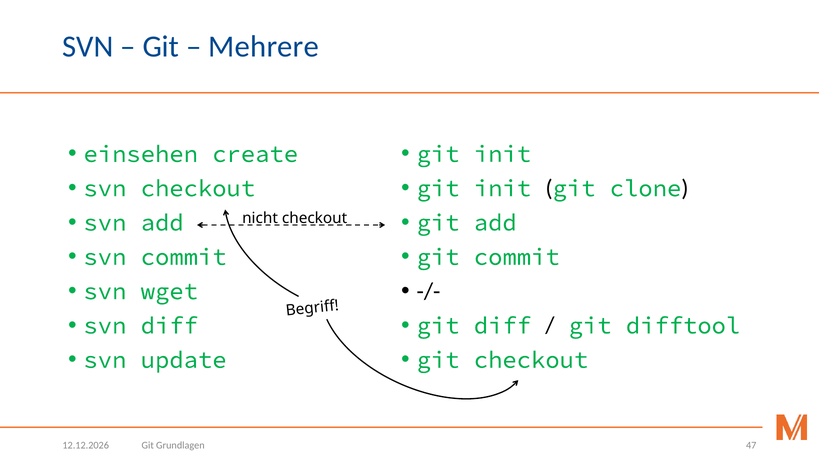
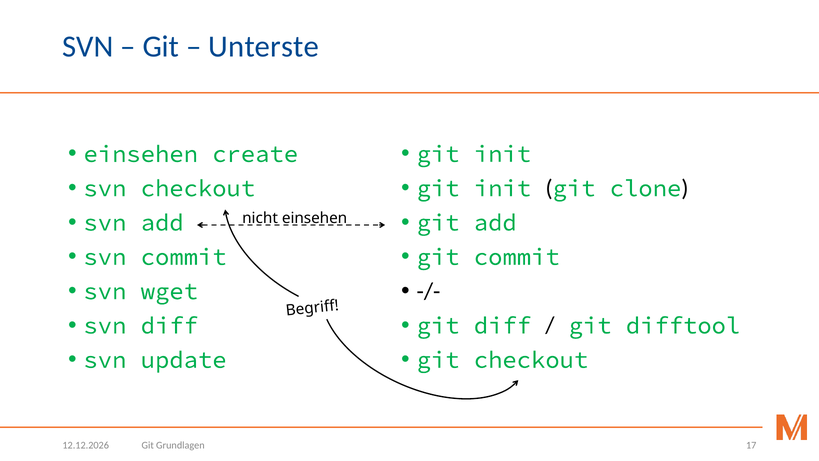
Mehrere: Mehrere -> Unterste
nicht checkout: checkout -> einsehen
47: 47 -> 17
